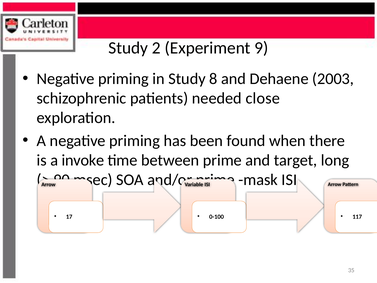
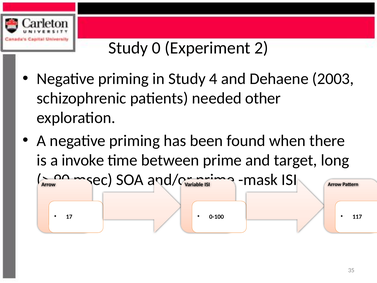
2: 2 -> 0
9: 9 -> 2
8: 8 -> 4
close: close -> other
